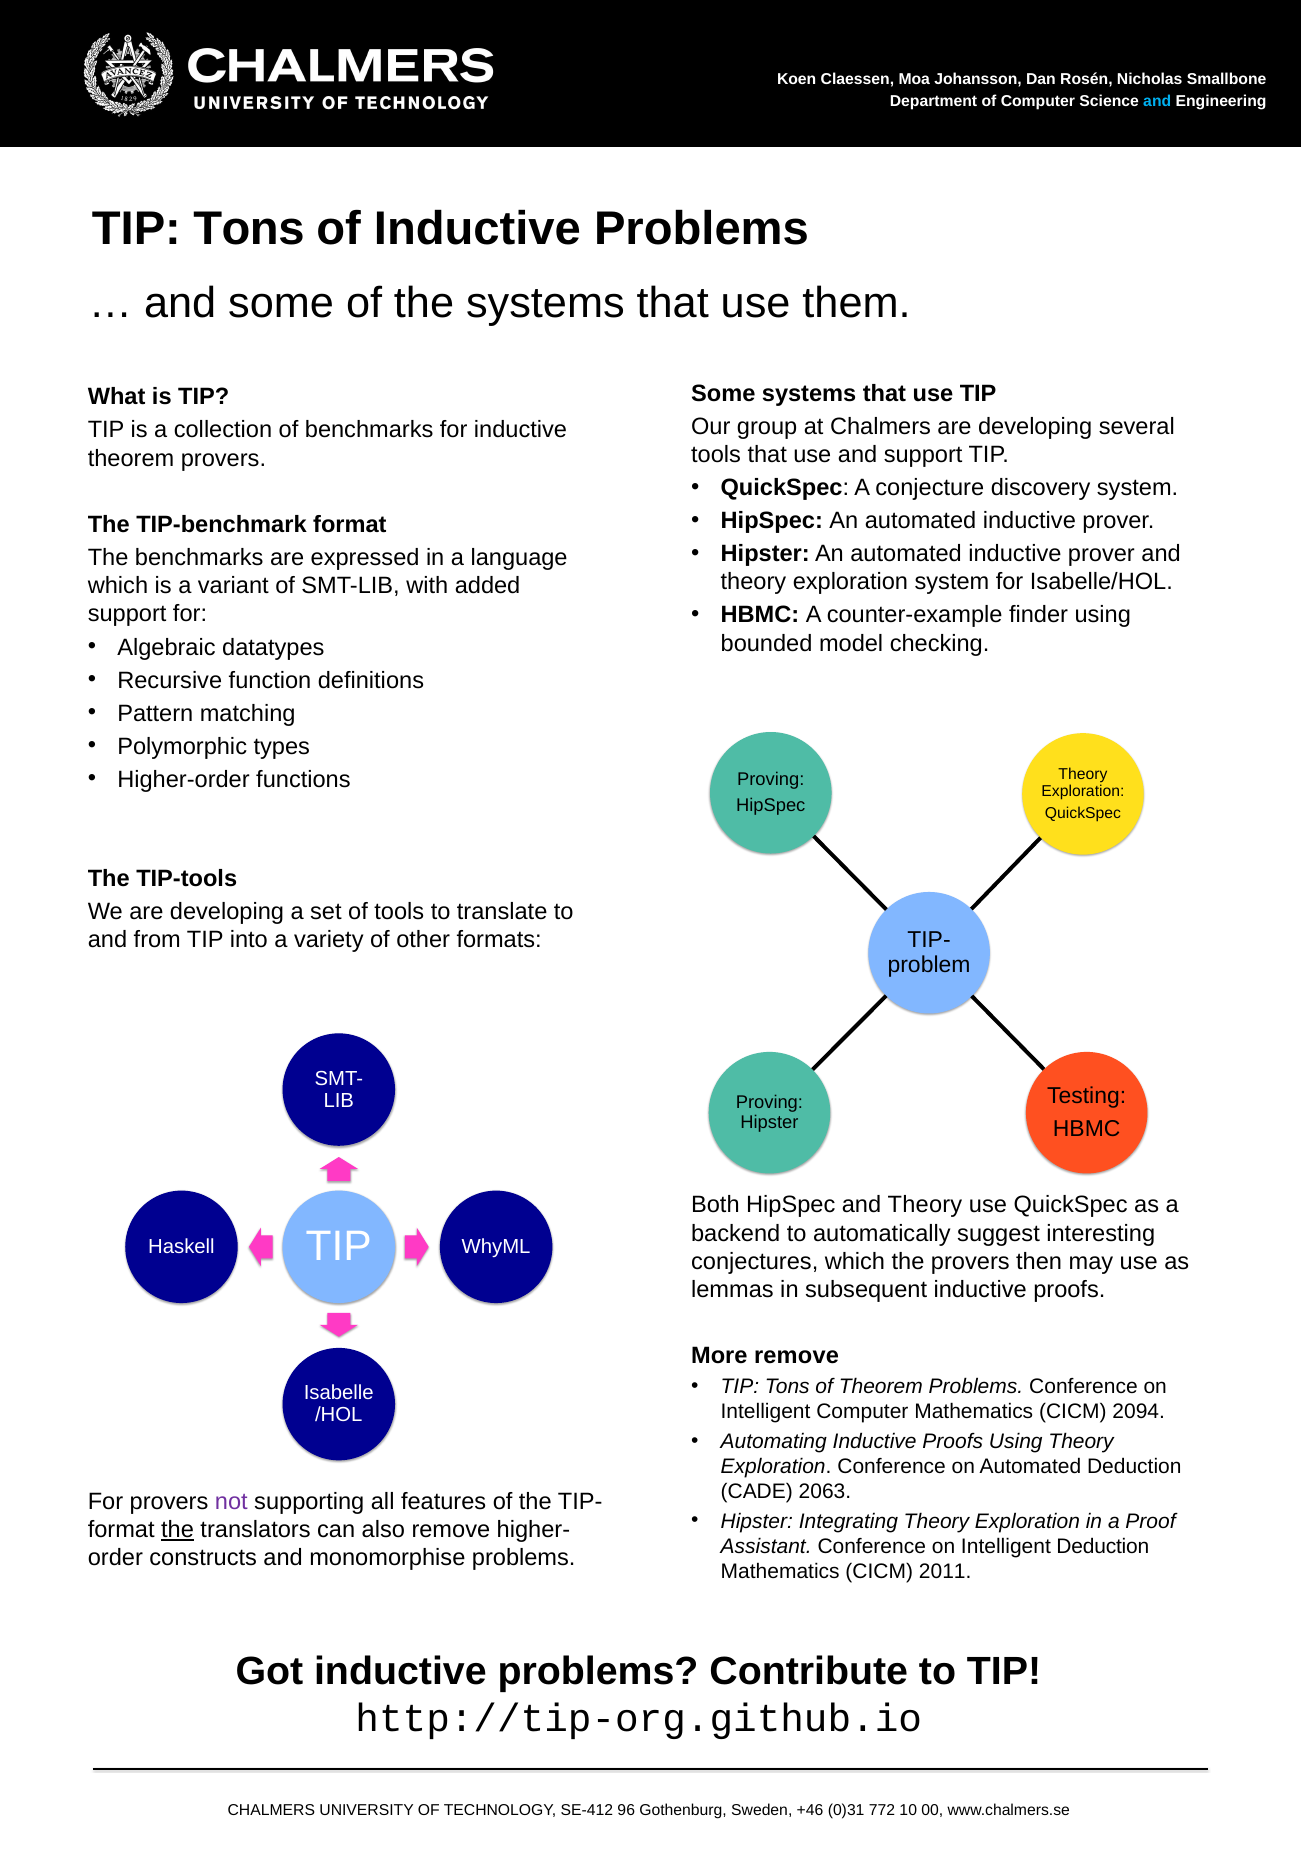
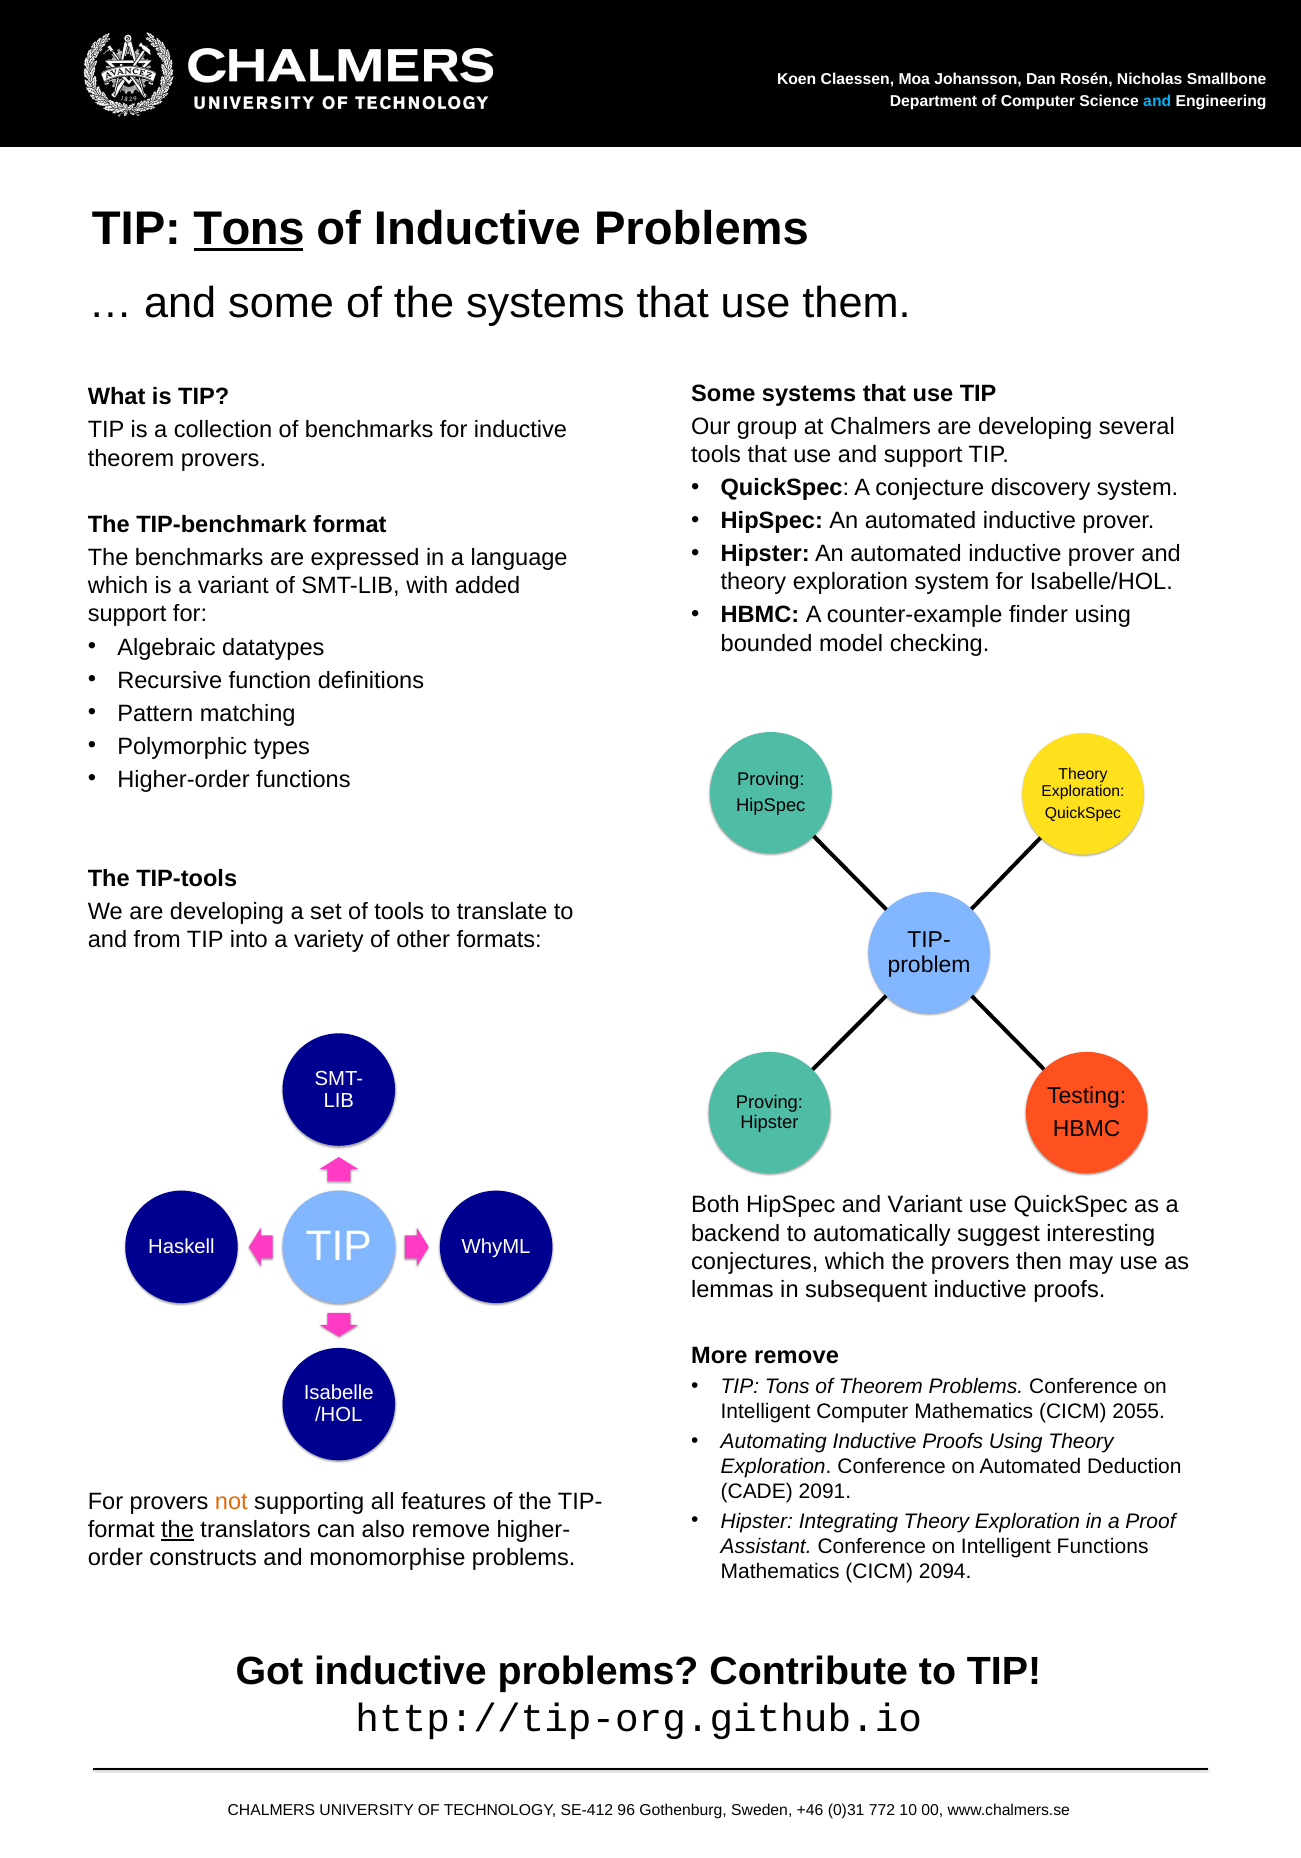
Tons at (249, 229) underline: none -> present
HipSpec and Theory: Theory -> Variant
2094: 2094 -> 2055
2063: 2063 -> 2091
not colour: purple -> orange
Intelligent Deduction: Deduction -> Functions
2011: 2011 -> 2094
